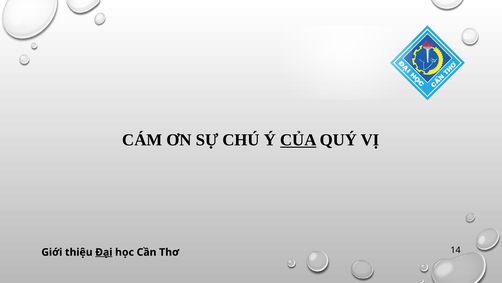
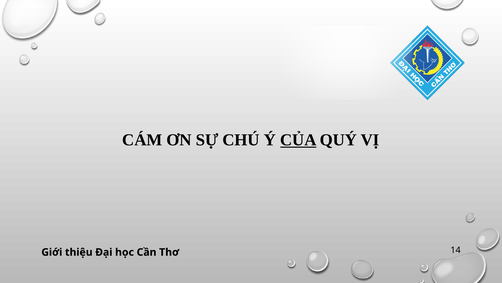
Đại underline: present -> none
